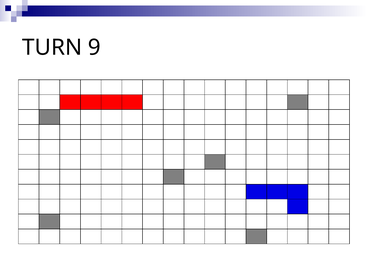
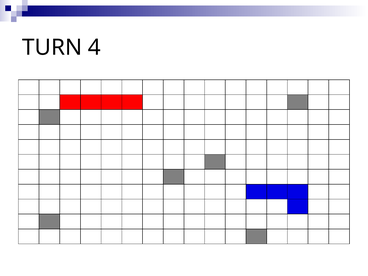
9: 9 -> 4
